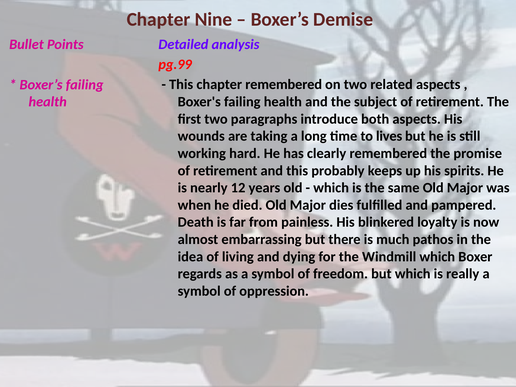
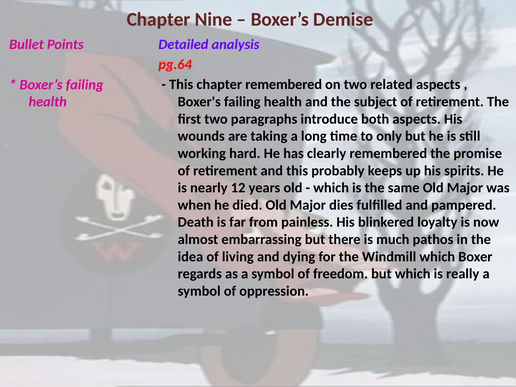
pg.99: pg.99 -> pg.64
lives: lives -> only
